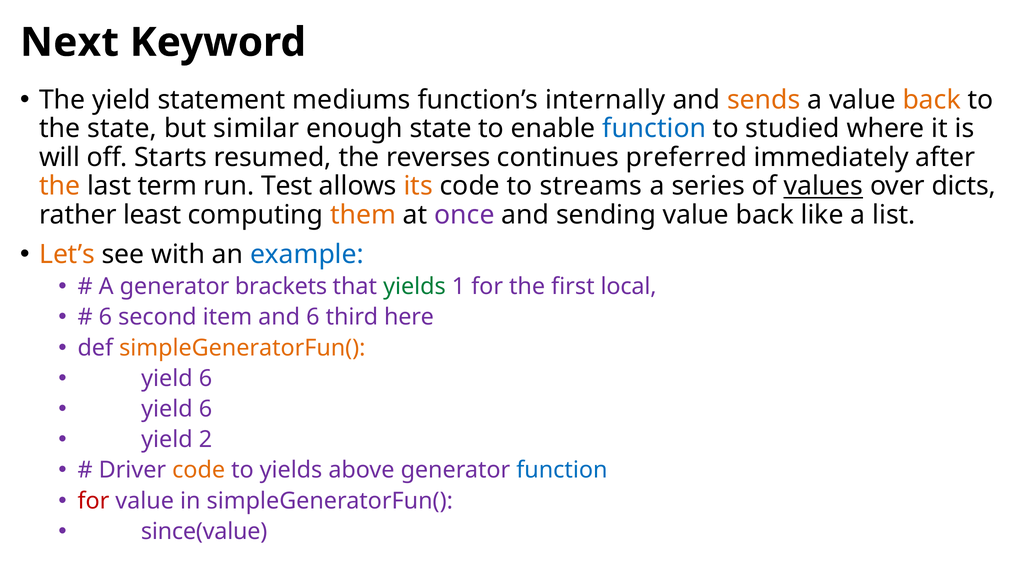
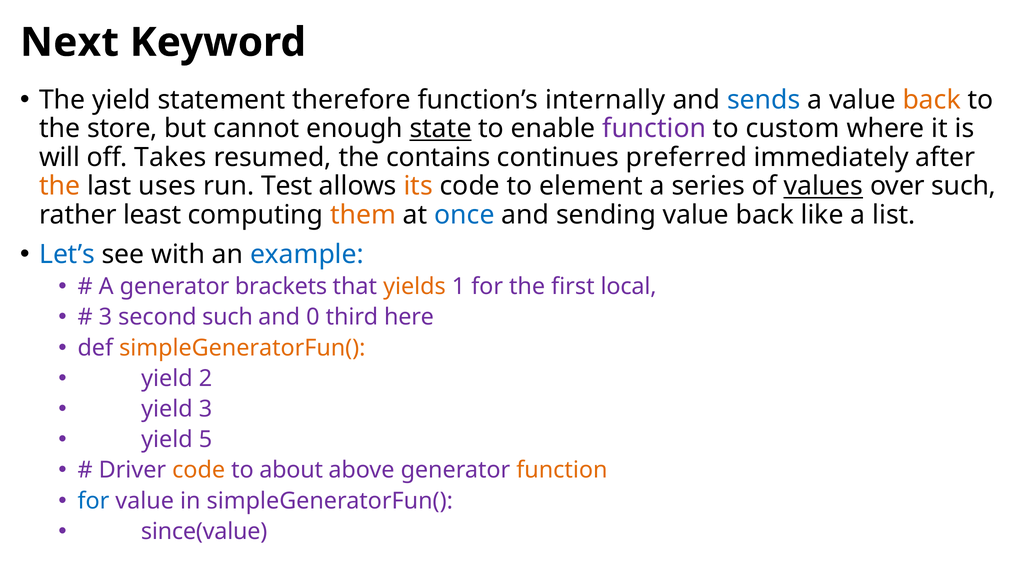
mediums: mediums -> therefore
sends colour: orange -> blue
the state: state -> store
similar: similar -> cannot
state at (441, 129) underline: none -> present
function at (654, 129) colour: blue -> purple
studied: studied -> custom
Starts: Starts -> Takes
reverses: reverses -> contains
term: term -> uses
streams: streams -> element
over dicts: dicts -> such
once colour: purple -> blue
Let’s colour: orange -> blue
yields at (414, 287) colour: green -> orange
6 at (105, 317): 6 -> 3
second item: item -> such
and 6: 6 -> 0
6 at (205, 378): 6 -> 2
6 at (205, 409): 6 -> 3
2: 2 -> 5
to yields: yields -> about
function at (562, 470) colour: blue -> orange
for at (93, 501) colour: red -> blue
